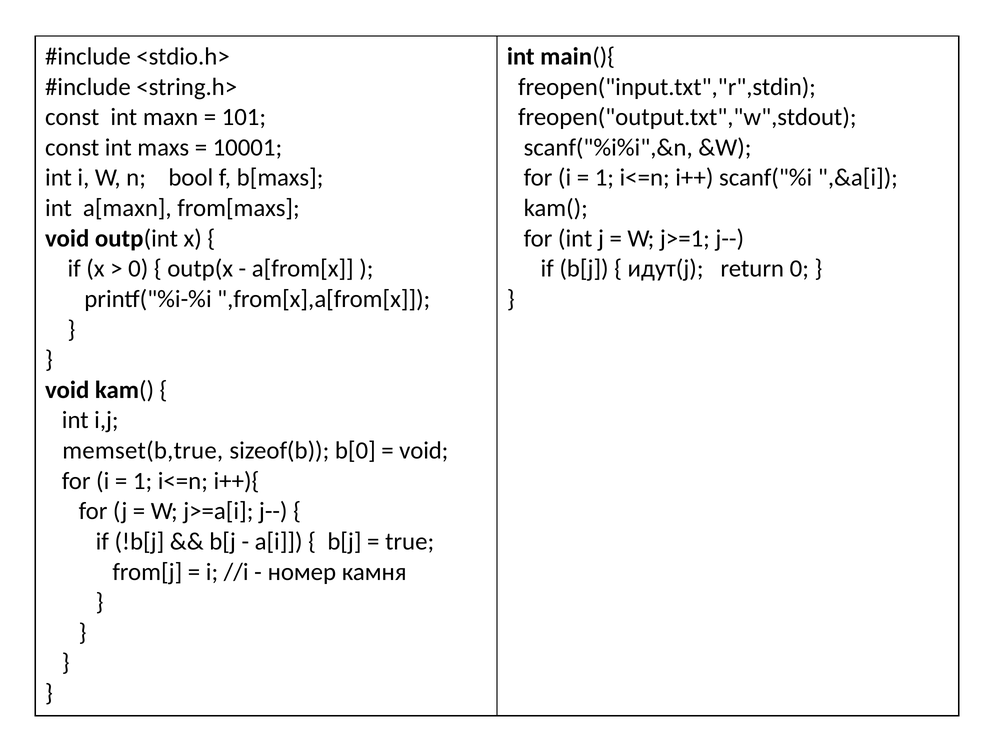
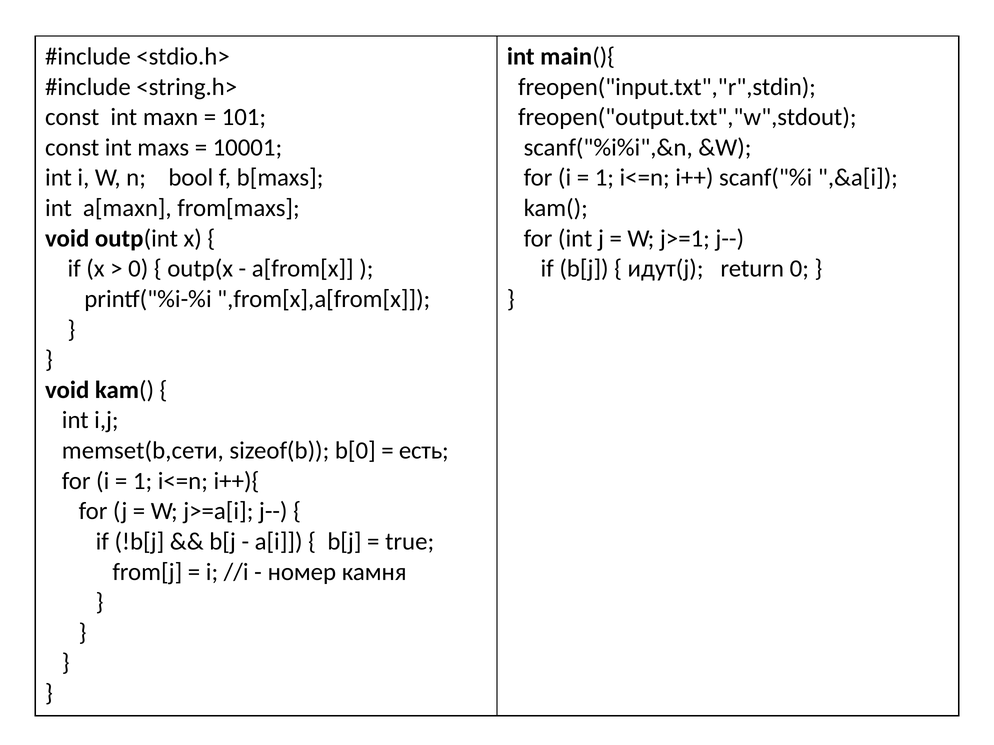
memset(b,true: memset(b,true -> memset(b,сети
void at (424, 451): void -> есть
